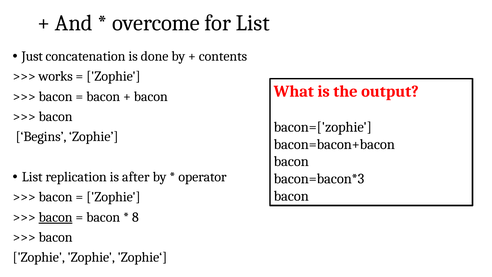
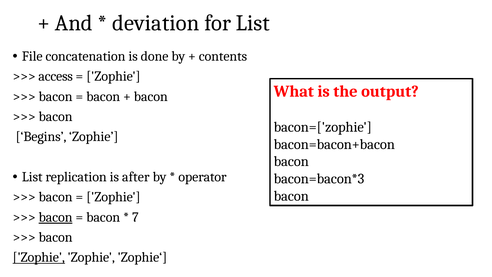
overcome: overcome -> deviation
Just: Just -> File
works: works -> access
8: 8 -> 7
Zophie at (39, 257) underline: none -> present
